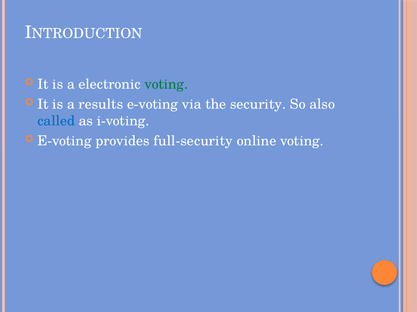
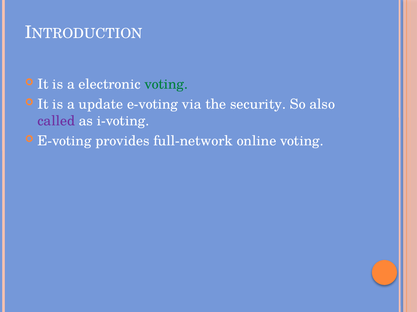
results: results -> update
called colour: blue -> purple
full-security: full-security -> full-network
